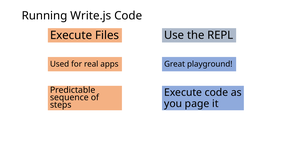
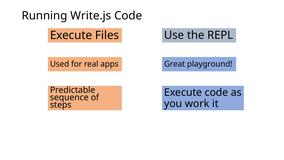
page: page -> work
